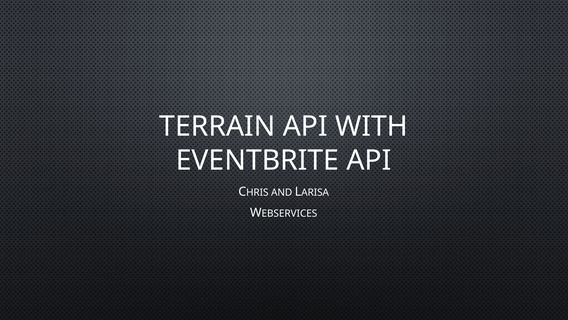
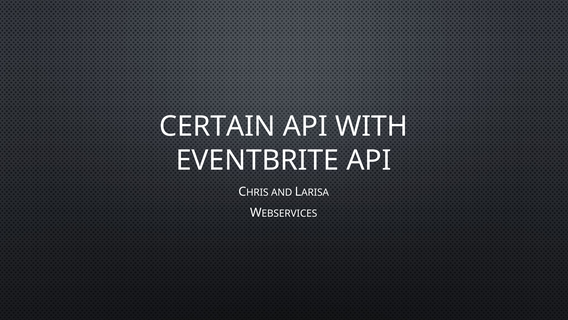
TERRAIN: TERRAIN -> CERTAIN
